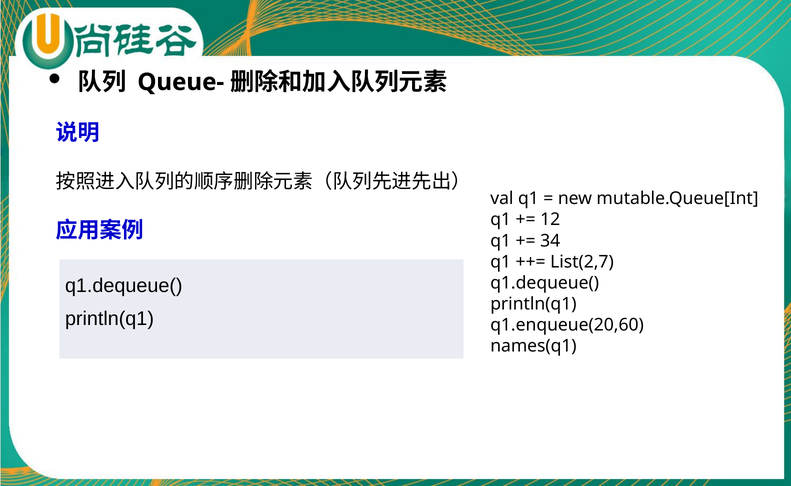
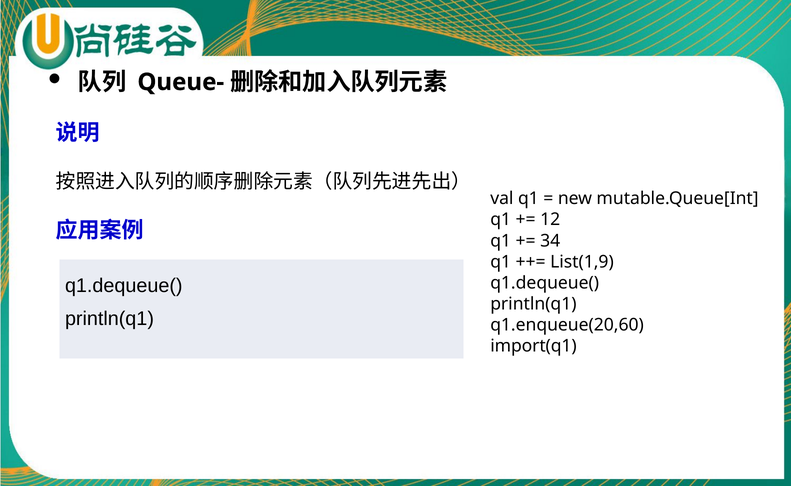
List(2,7: List(2,7 -> List(1,9
names(q1: names(q1 -> import(q1
